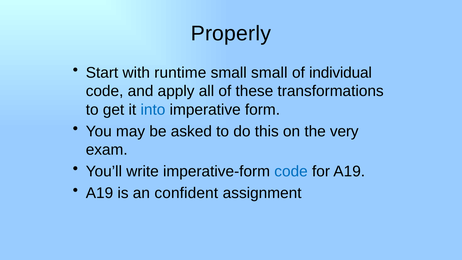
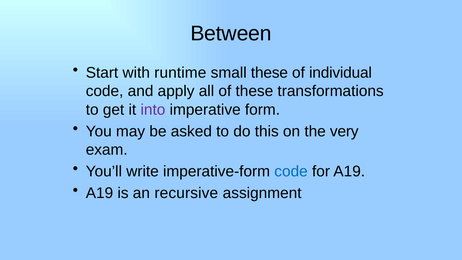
Properly: Properly -> Between
small small: small -> these
into colour: blue -> purple
confident: confident -> recursive
